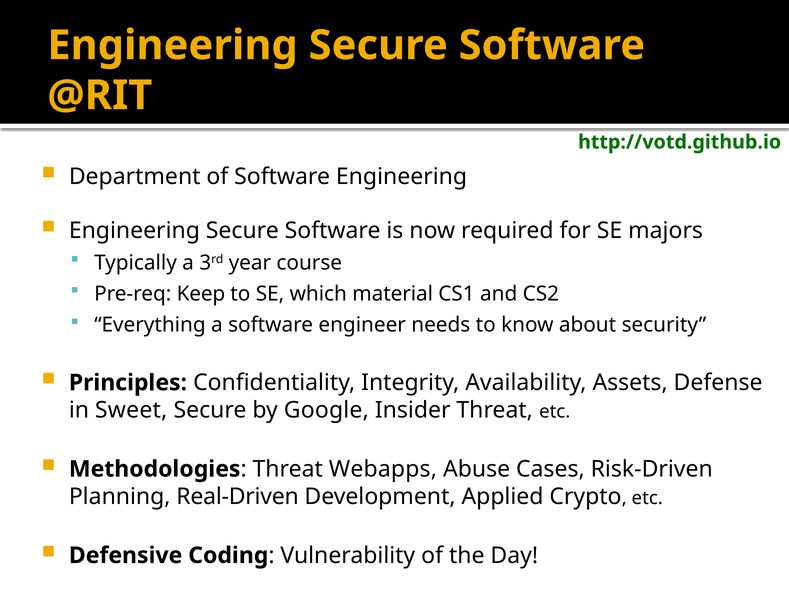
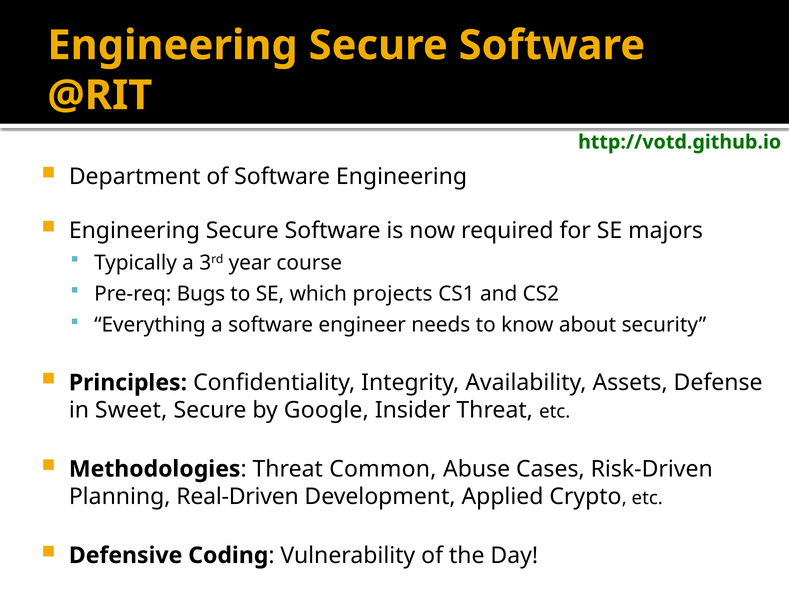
Keep: Keep -> Bugs
material: material -> projects
Webapps: Webapps -> Common
